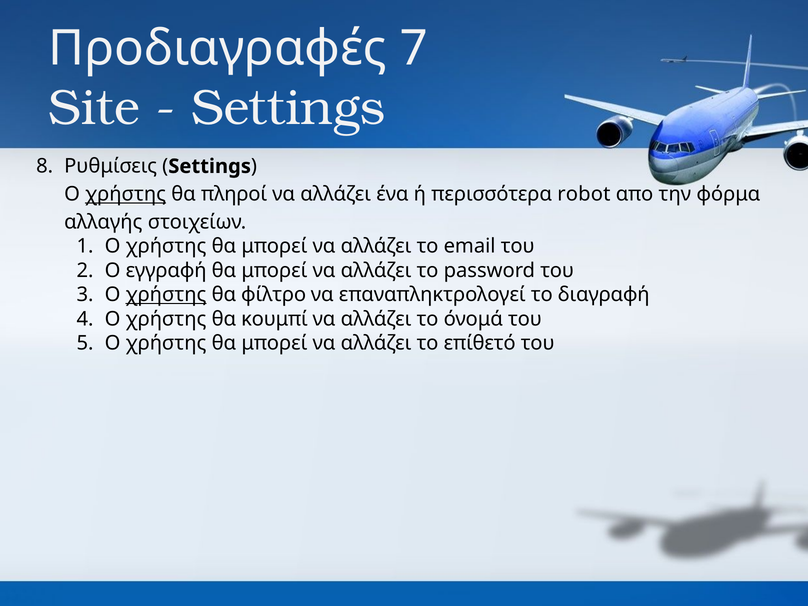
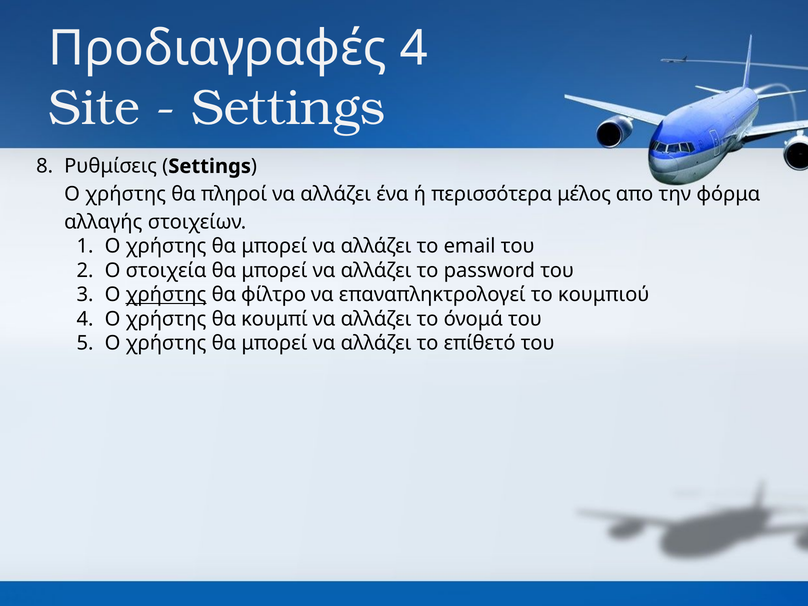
Προδιαγραφές 7: 7 -> 4
χρήστης at (126, 194) underline: present -> none
robot: robot -> μέλος
εγγραφή: εγγραφή -> στοιχεία
διαγραφή: διαγραφή -> κουμπιού
